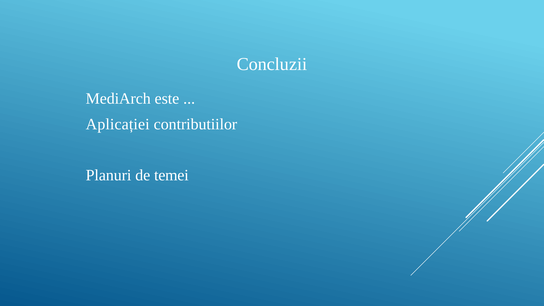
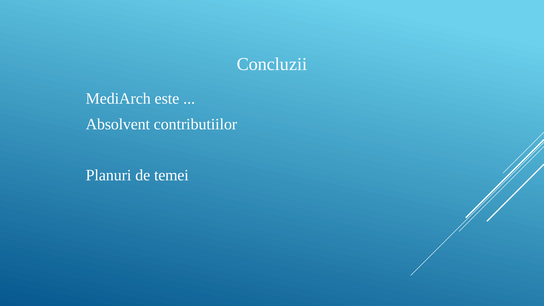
Aplicației: Aplicației -> Absolvent
